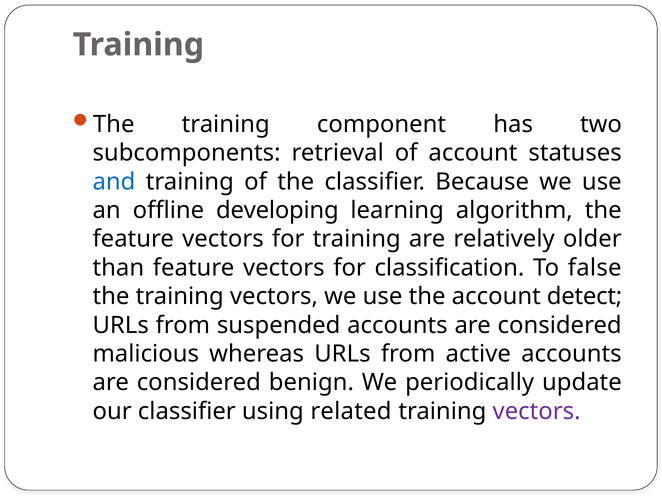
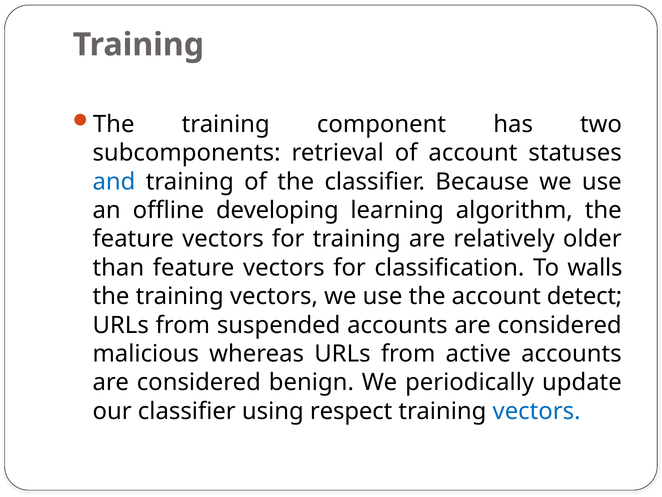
false: false -> walls
related: related -> respect
vectors at (537, 411) colour: purple -> blue
